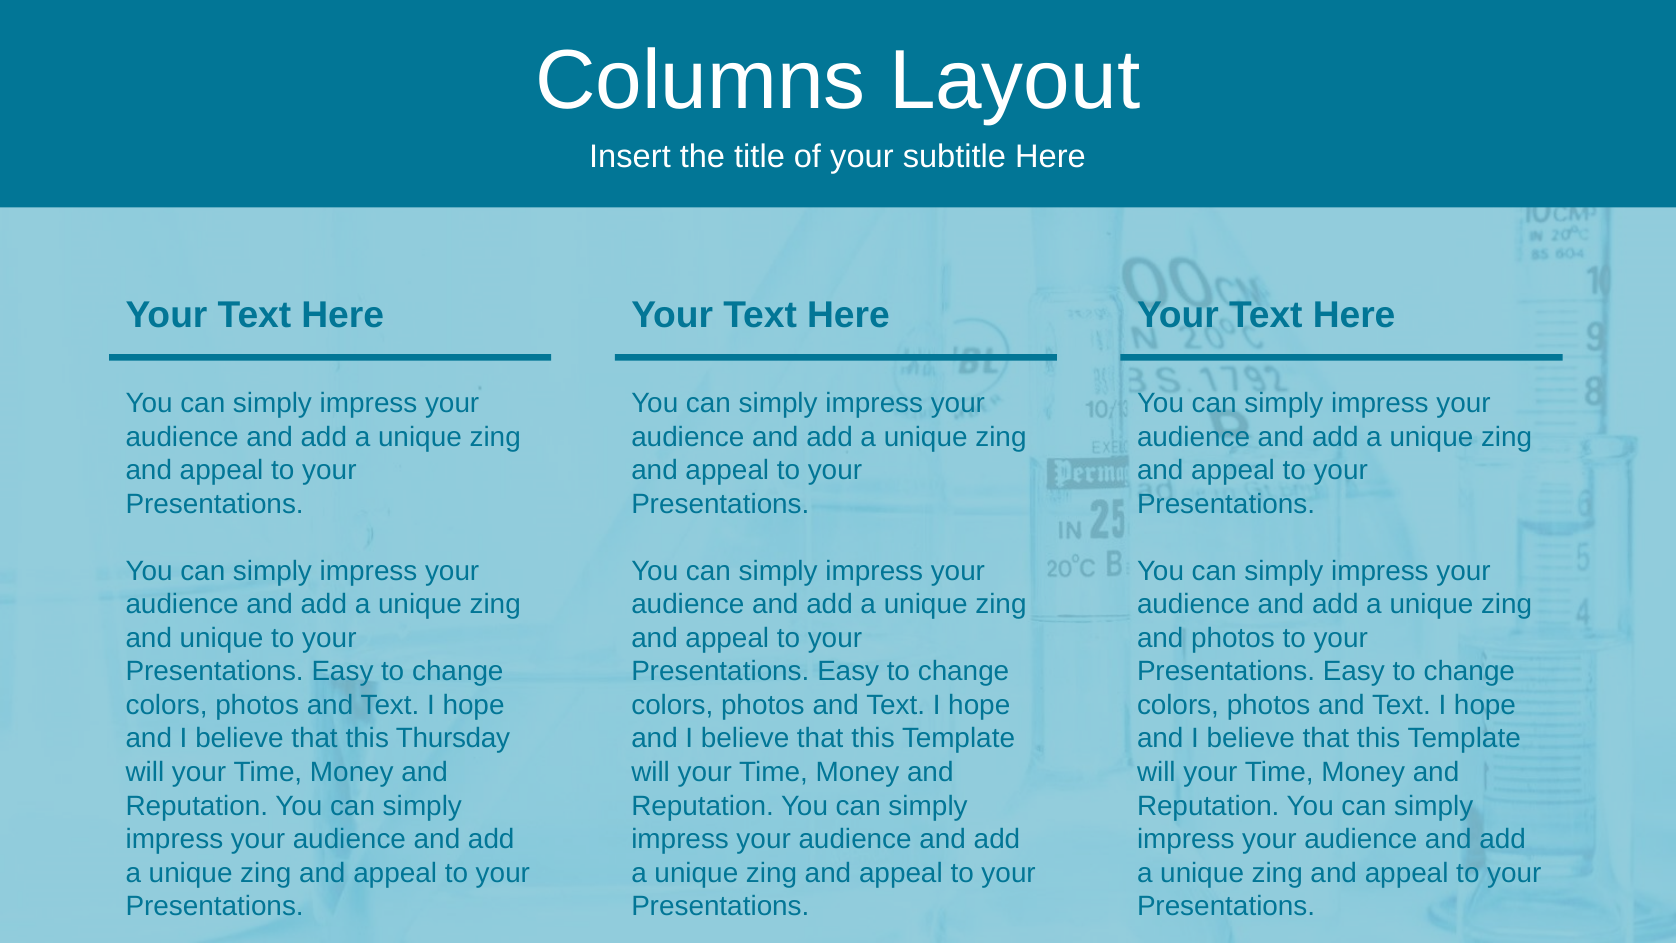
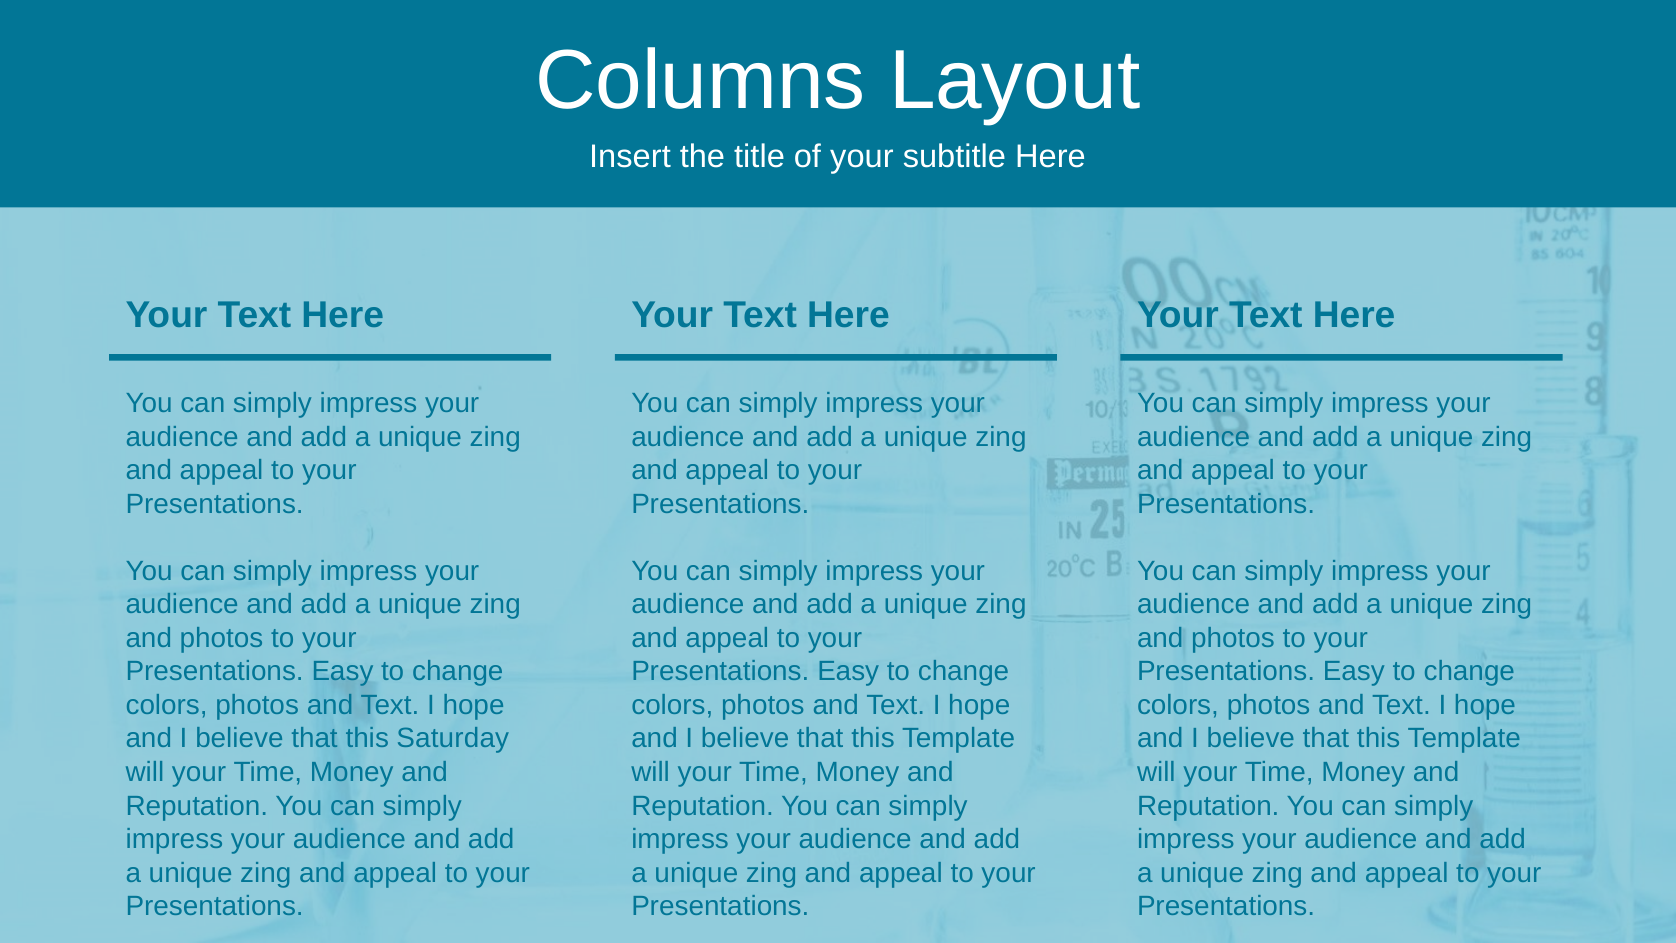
unique at (222, 638): unique -> photos
Thursday: Thursday -> Saturday
